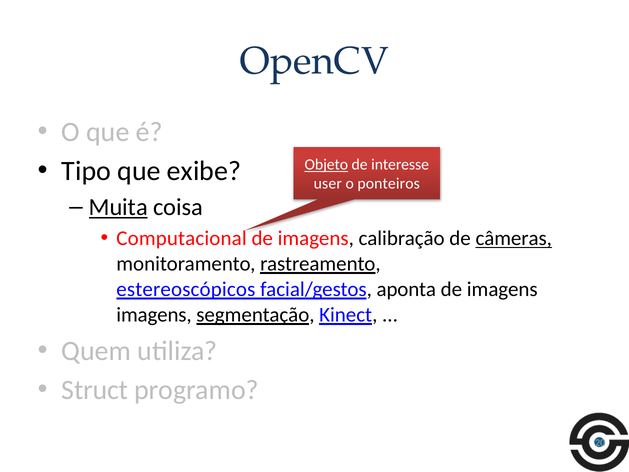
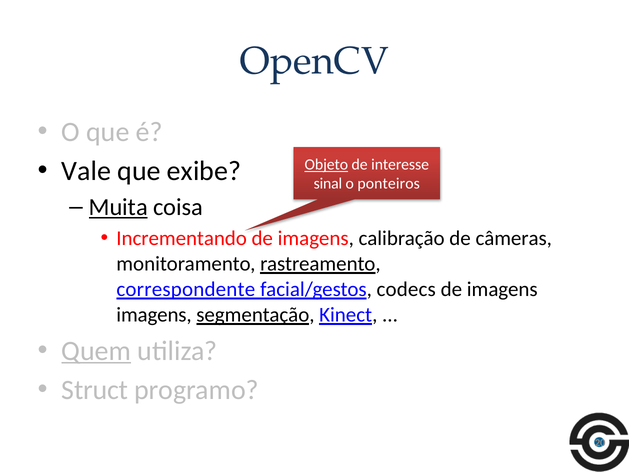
Tipo: Tipo -> Vale
user: user -> sinal
Computacional: Computacional -> Incrementando
câmeras underline: present -> none
estereoscópicos: estereoscópicos -> correspondente
aponta: aponta -> codecs
Quem underline: none -> present
